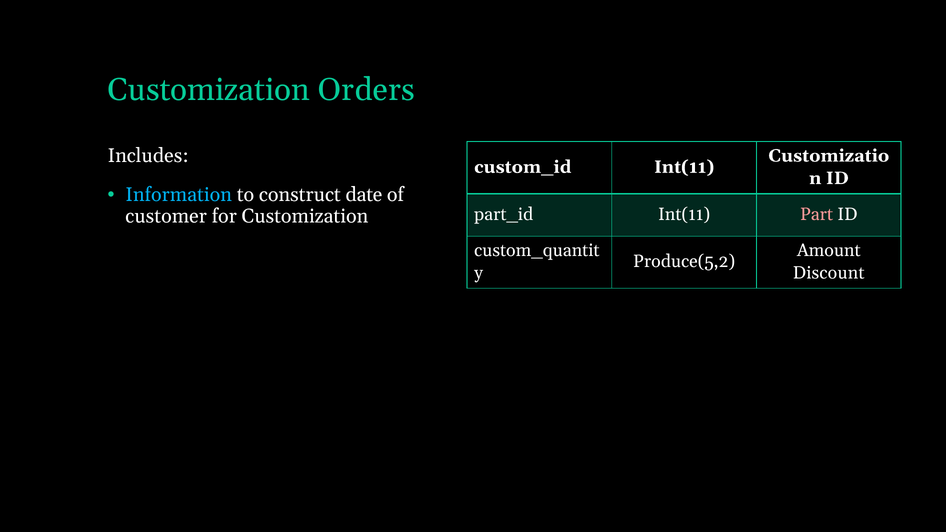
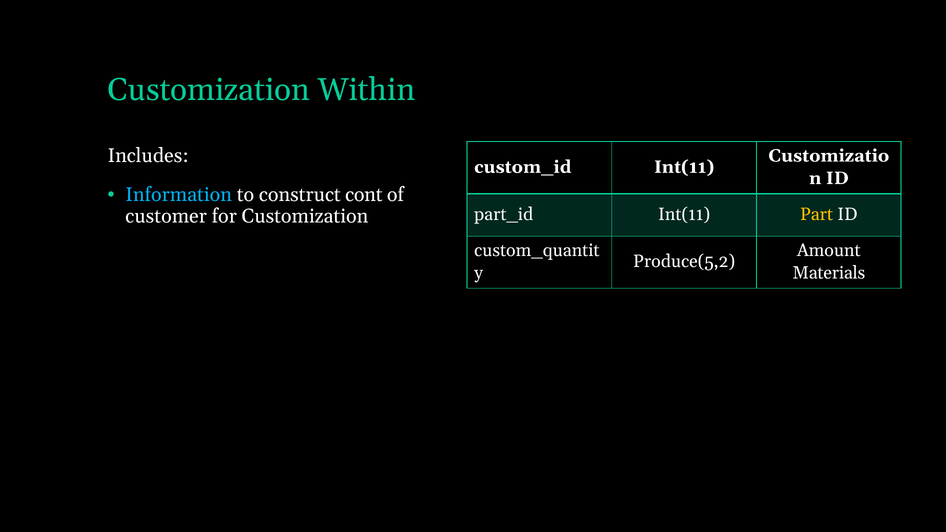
Orders: Orders -> Within
date: date -> cont
Part colour: pink -> yellow
Discount: Discount -> Materials
